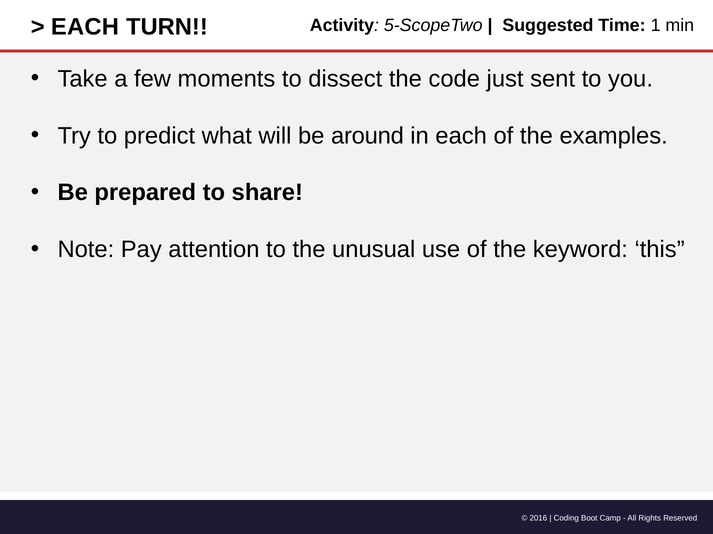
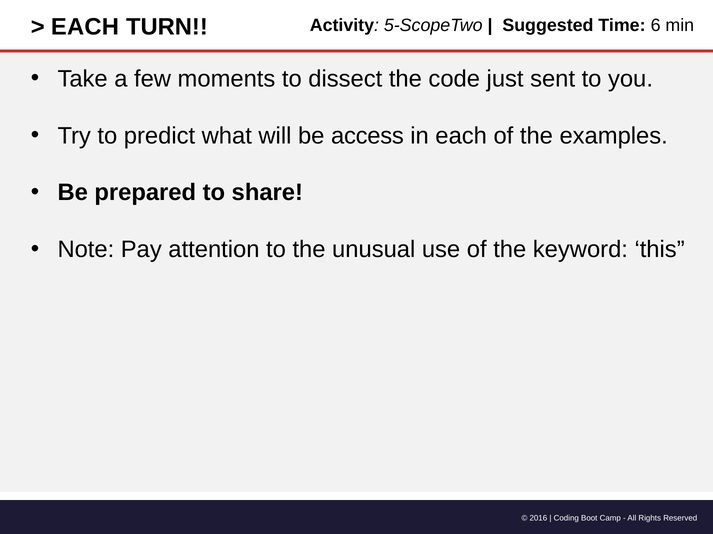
1: 1 -> 6
around: around -> access
